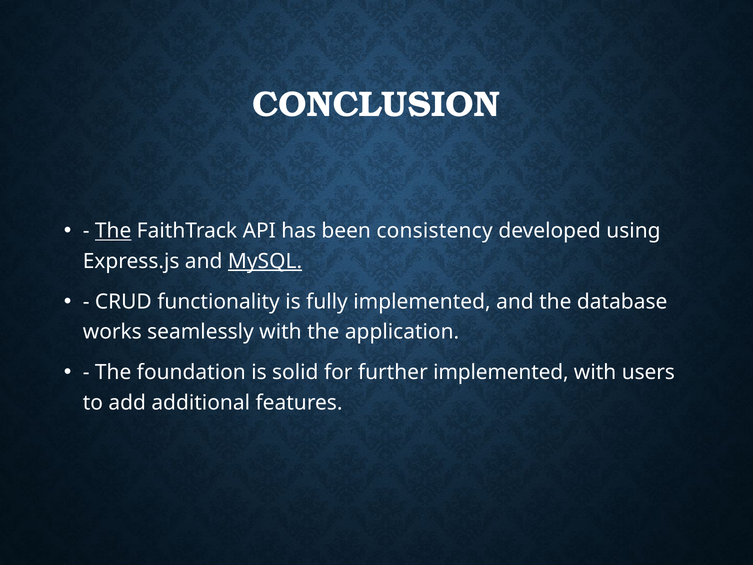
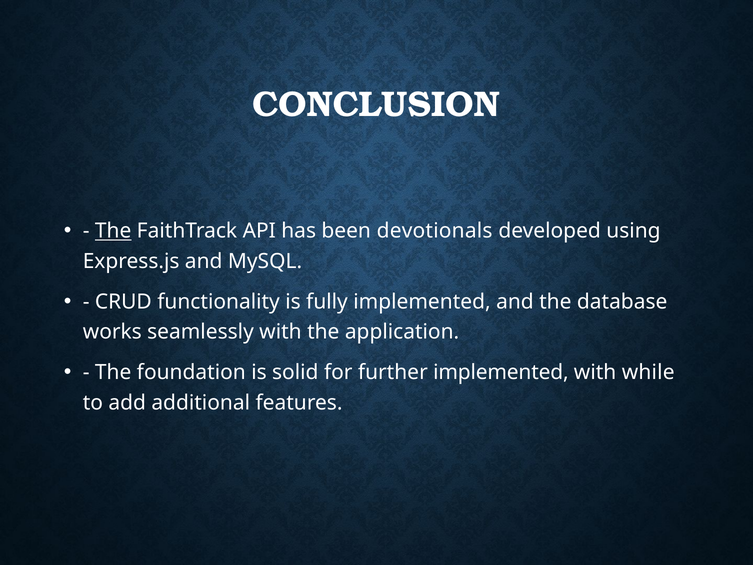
consistency: consistency -> devotionals
MySQL underline: present -> none
users: users -> while
